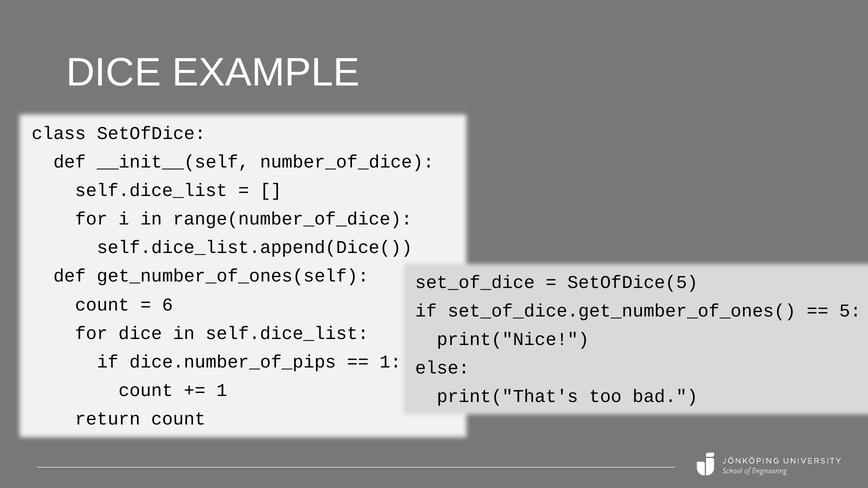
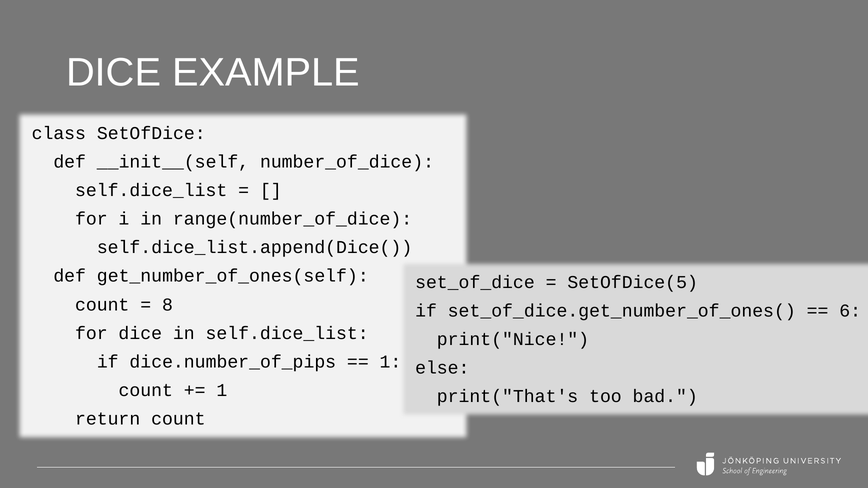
6: 6 -> 8
5: 5 -> 6
